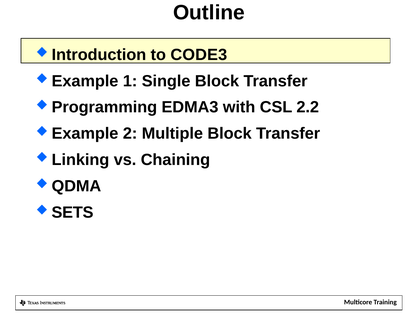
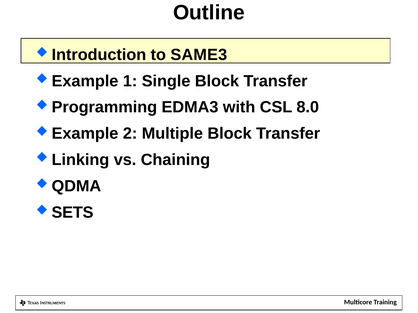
CODE3: CODE3 -> SAME3
2.2: 2.2 -> 8.0
